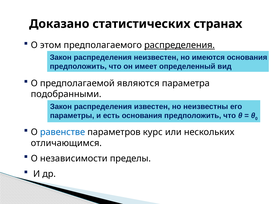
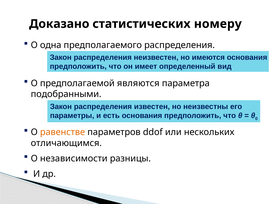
странах: странах -> номеру
этом: этом -> одна
распределения at (180, 45) underline: present -> none
равенстве colour: blue -> orange
курс: курс -> ddof
пределы: пределы -> разницы
